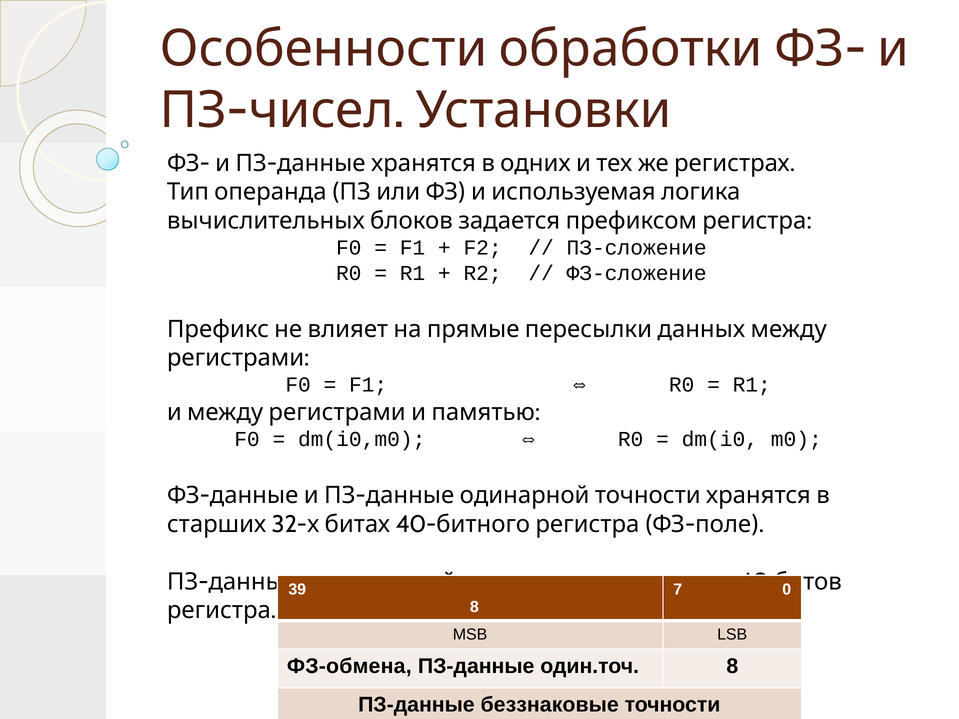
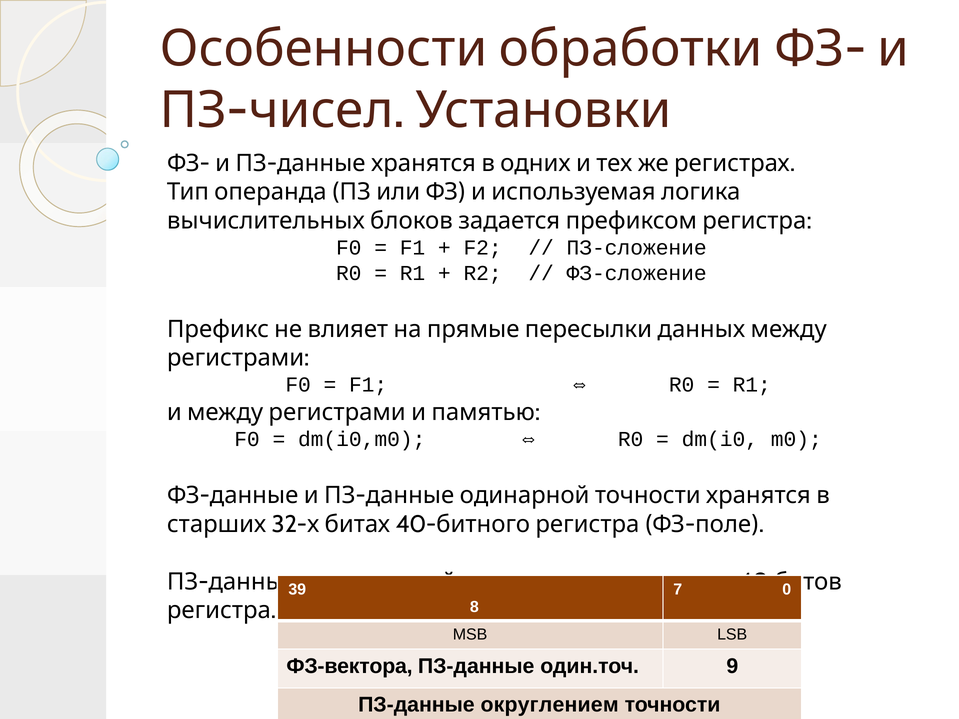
ФЗ-обмена: ФЗ-обмена -> ФЗ-вектора
один.точ 8: 8 -> 9
беззнаковые: беззнаковые -> округлением
